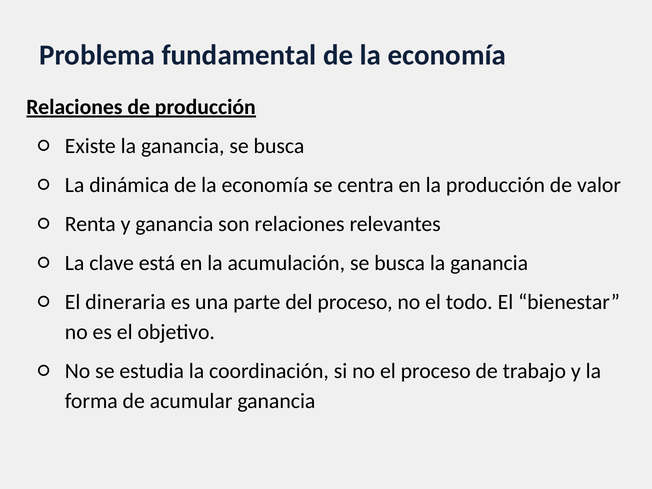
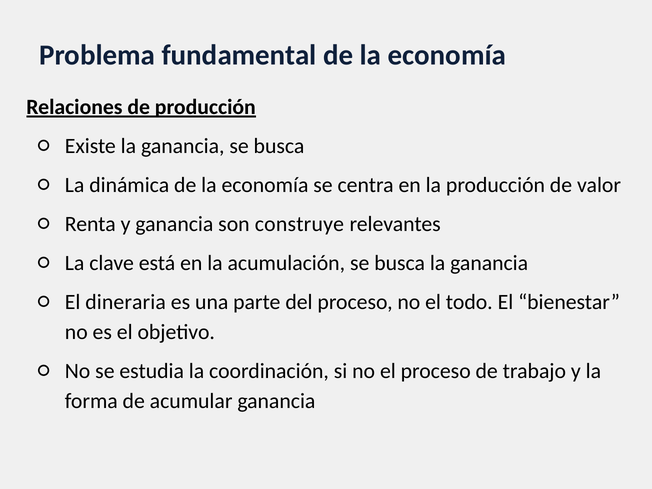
son relaciones: relaciones -> construye
